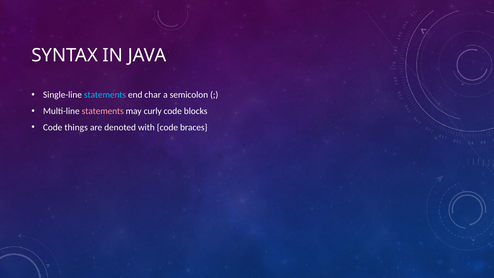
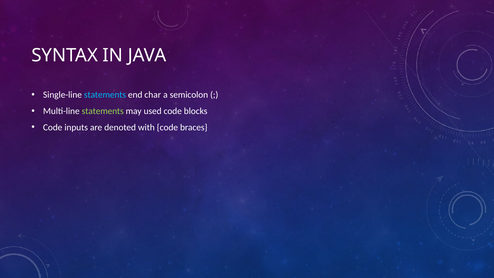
statements at (103, 111) colour: pink -> light green
curly: curly -> used
things: things -> inputs
